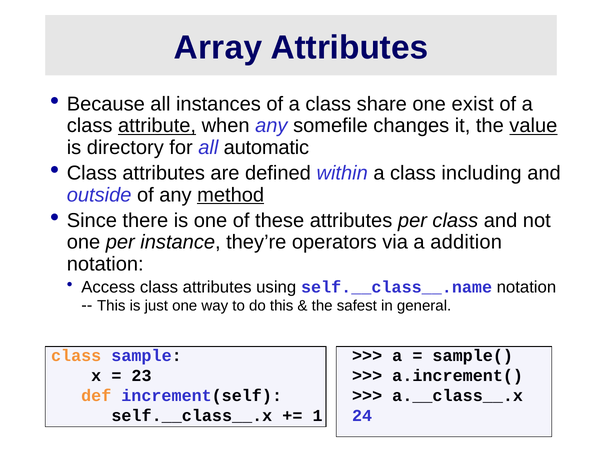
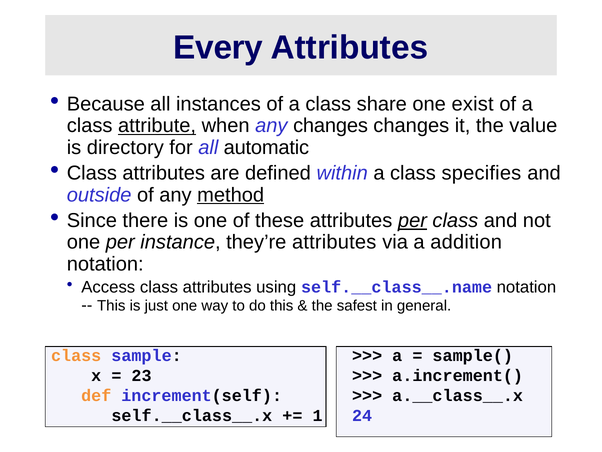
Array: Array -> Every
any somefile: somefile -> changes
value underline: present -> none
including: including -> specifies
per at (412, 220) underline: none -> present
they’re operators: operators -> attributes
